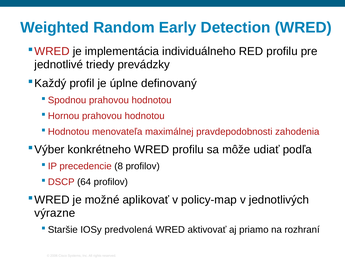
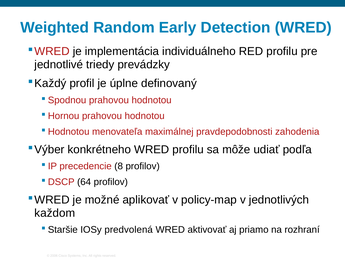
výrazne: výrazne -> každom
